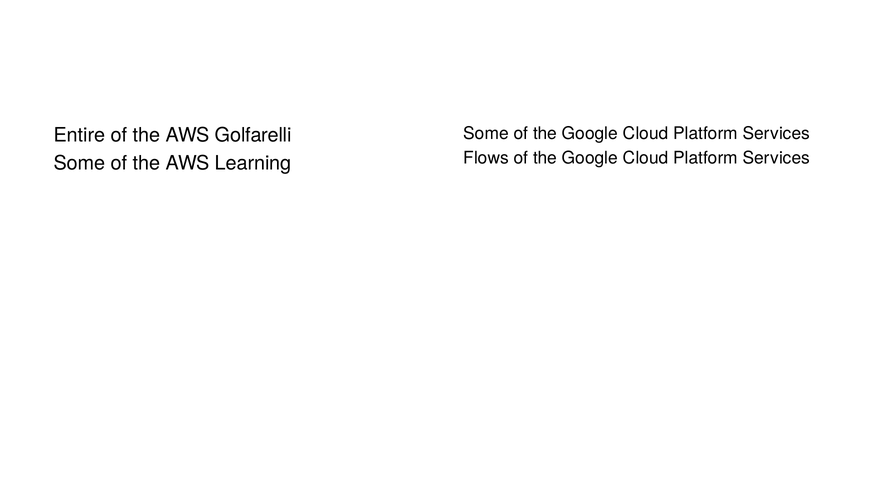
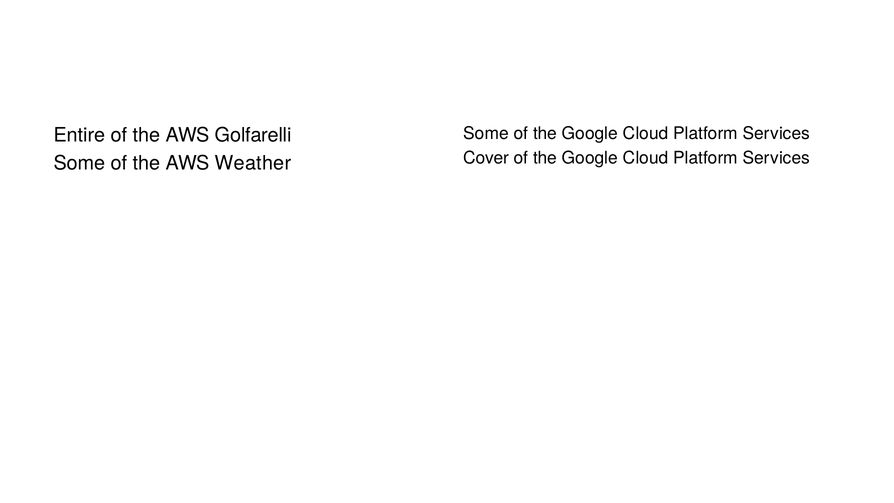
Flows: Flows -> Cover
Learning: Learning -> Weather
